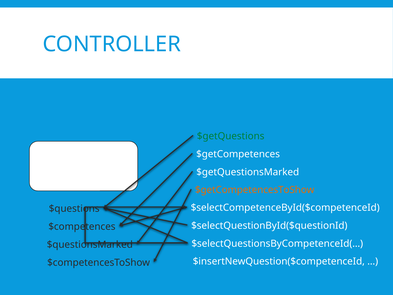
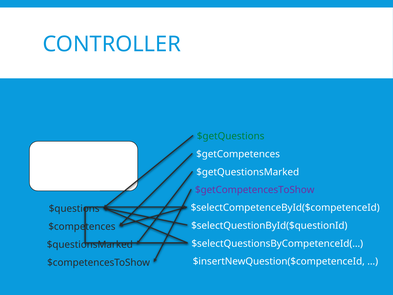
$getCompetencesToShow colour: orange -> purple
